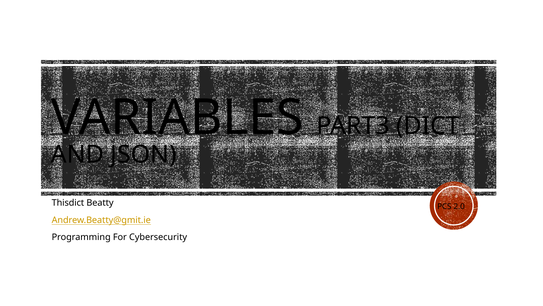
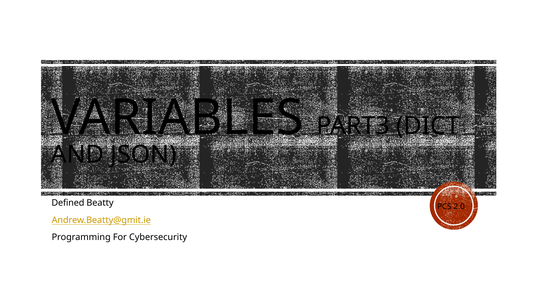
Thisdict: Thisdict -> Defined
